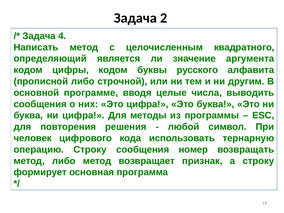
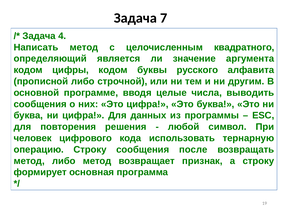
2: 2 -> 7
методы: методы -> данных
номер: номер -> после
